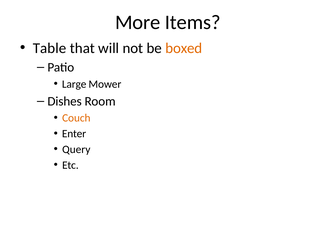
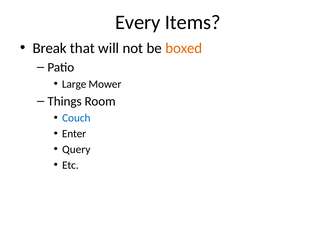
More: More -> Every
Table: Table -> Break
Dishes: Dishes -> Things
Couch colour: orange -> blue
